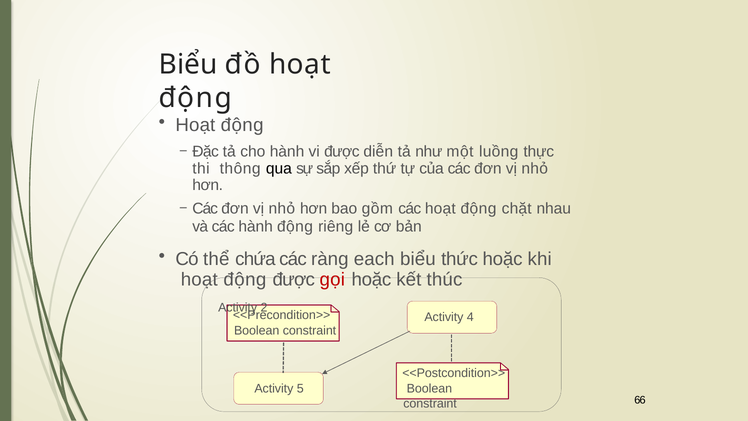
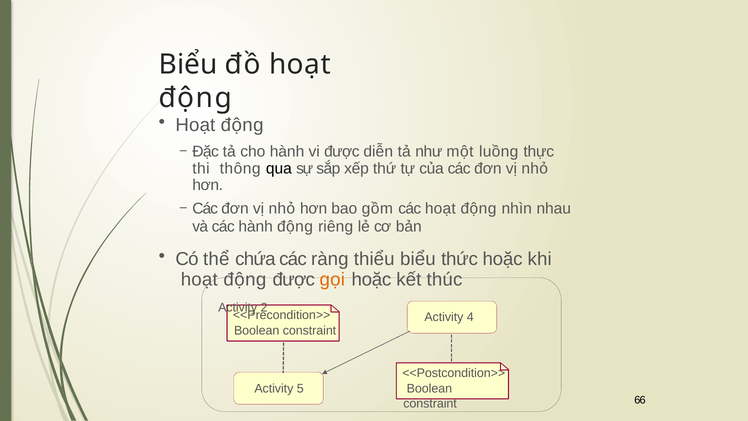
chặt: chặt -> nhìn
each: each -> thiểu
gọi colour: red -> orange
